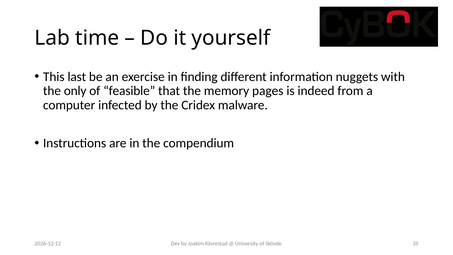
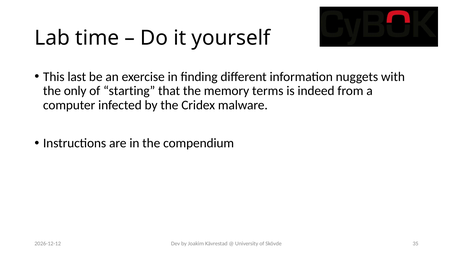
feasible: feasible -> starting
pages: pages -> terms
